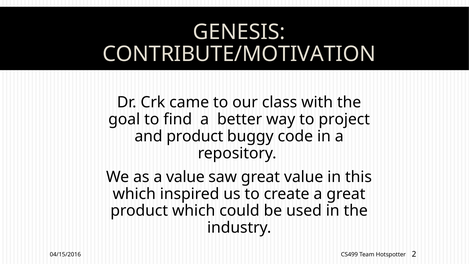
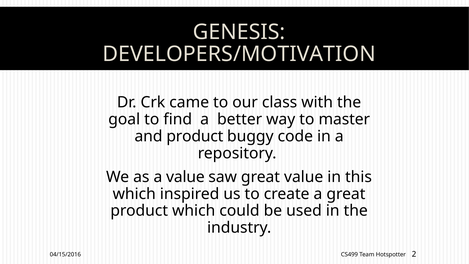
CONTRIBUTE/MOTIVATION: CONTRIBUTE/MOTIVATION -> DEVELOPERS/MOTIVATION
project: project -> master
